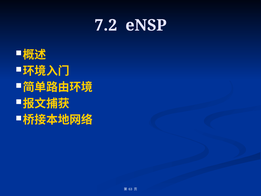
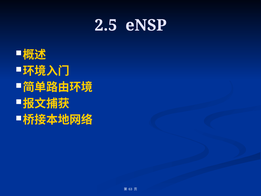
7.2: 7.2 -> 2.5
